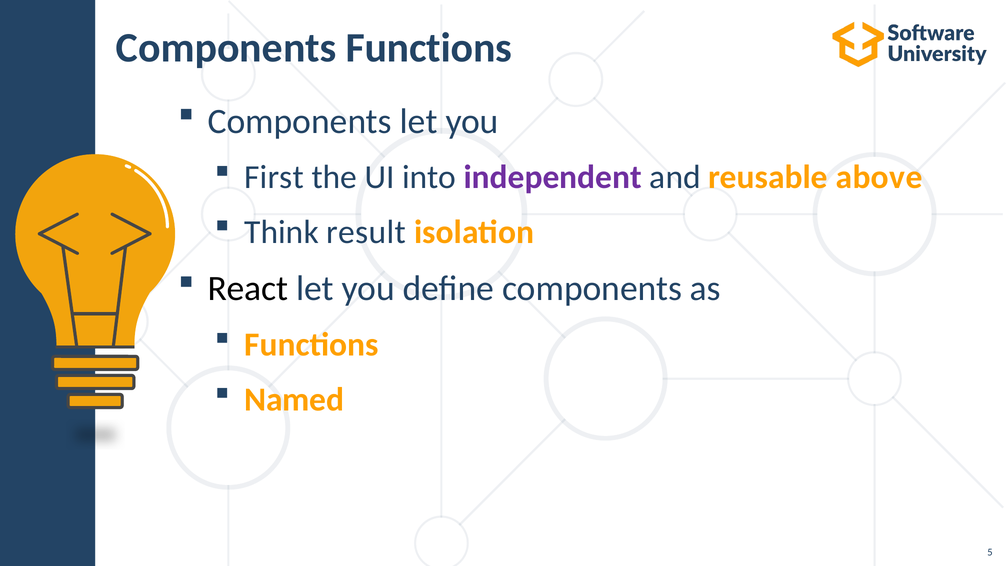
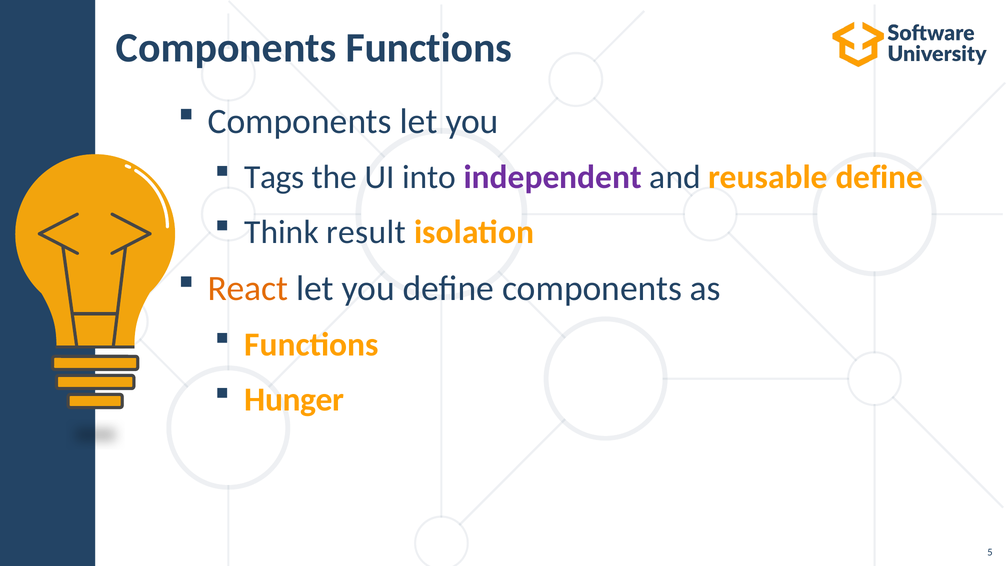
First: First -> Tags
reusable above: above -> define
React colour: black -> orange
Named: Named -> Hunger
